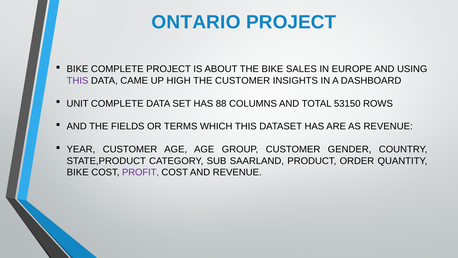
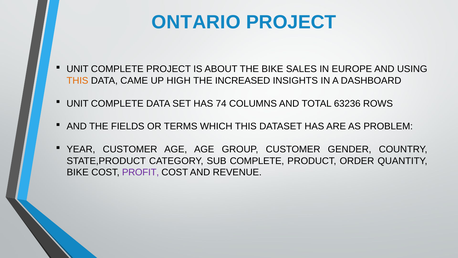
BIKE at (77, 69): BIKE -> UNIT
THIS at (77, 80) colour: purple -> orange
THE CUSTOMER: CUSTOMER -> INCREASED
88: 88 -> 74
53150: 53150 -> 63236
AS REVENUE: REVENUE -> PROBLEM
SUB SAARLAND: SAARLAND -> COMPLETE
